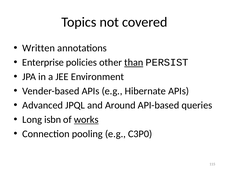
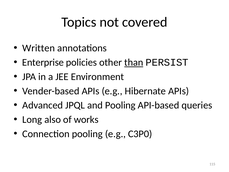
and Around: Around -> Pooling
isbn: isbn -> also
works underline: present -> none
